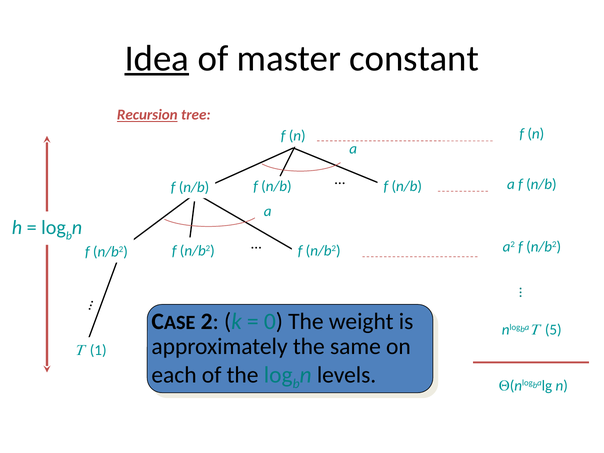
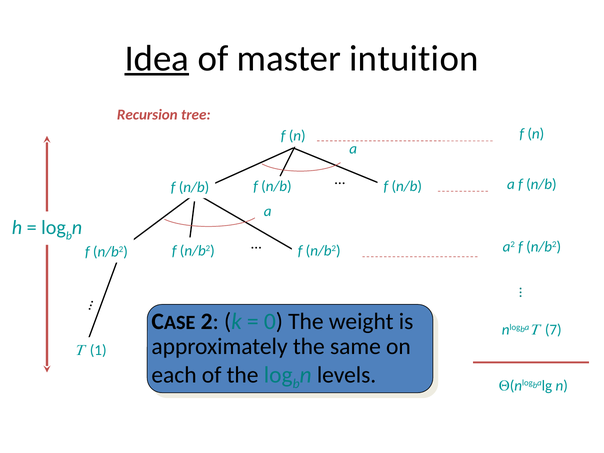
constant: constant -> intuition
Recursion underline: present -> none
5: 5 -> 7
